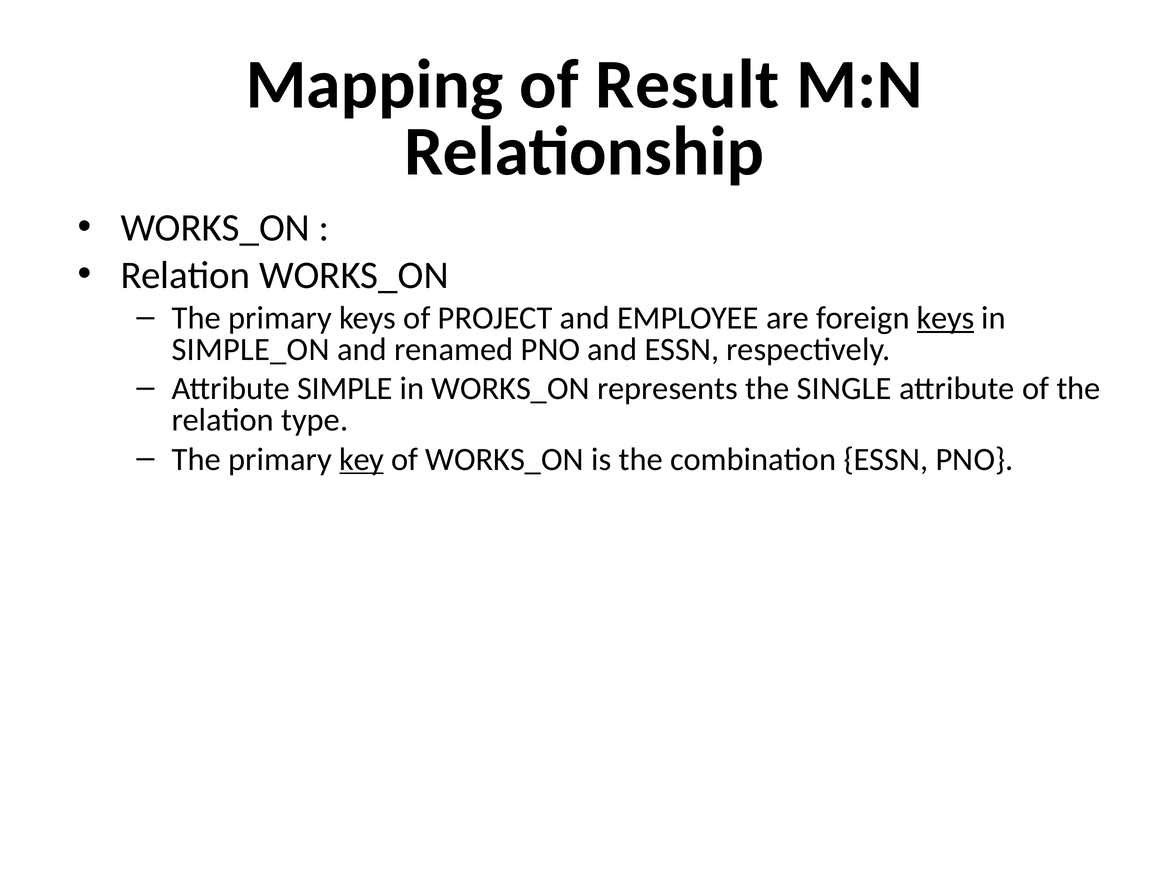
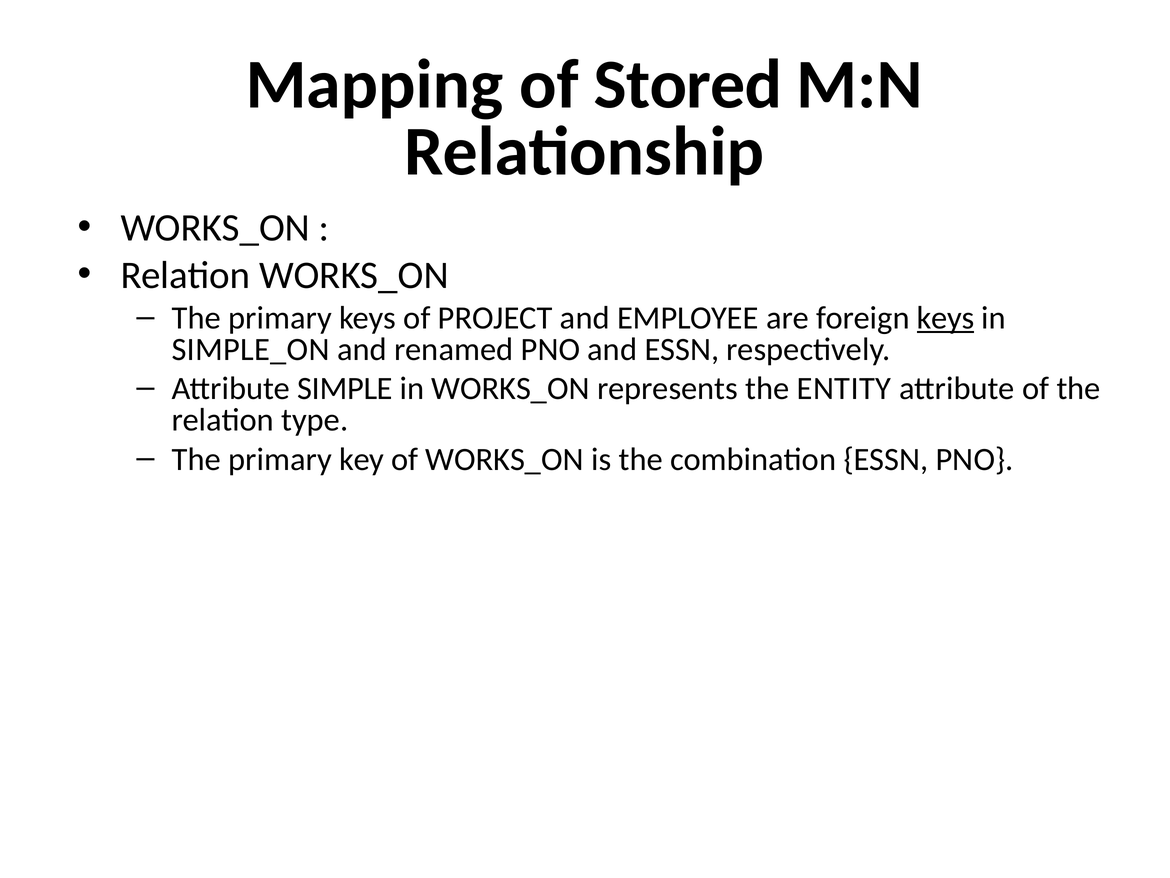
Result: Result -> Stored
SINGLE: SINGLE -> ENTITY
key underline: present -> none
